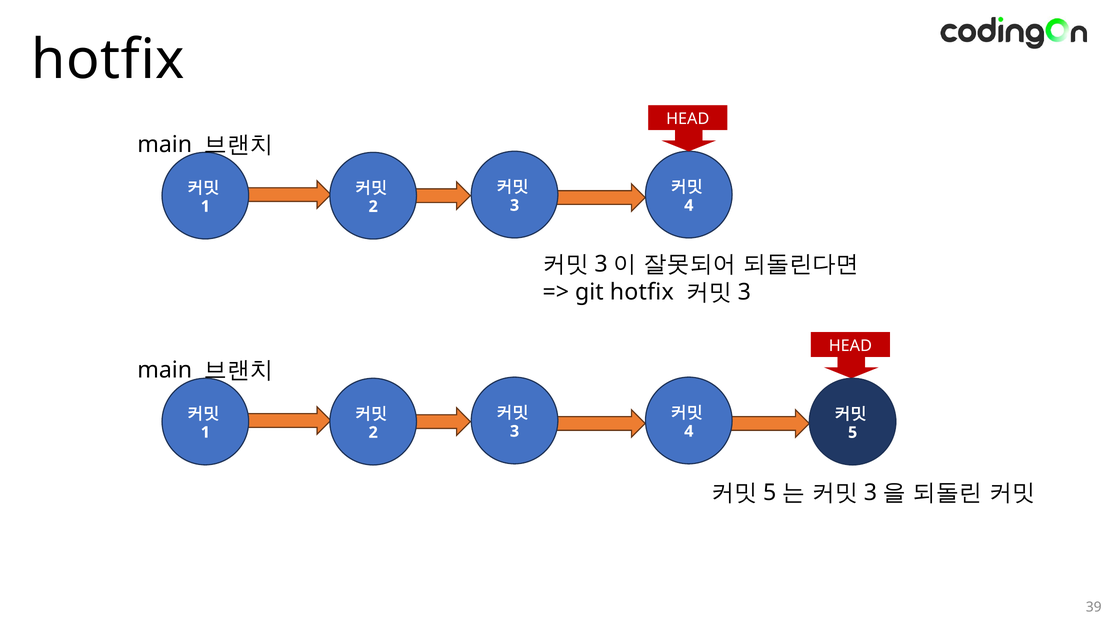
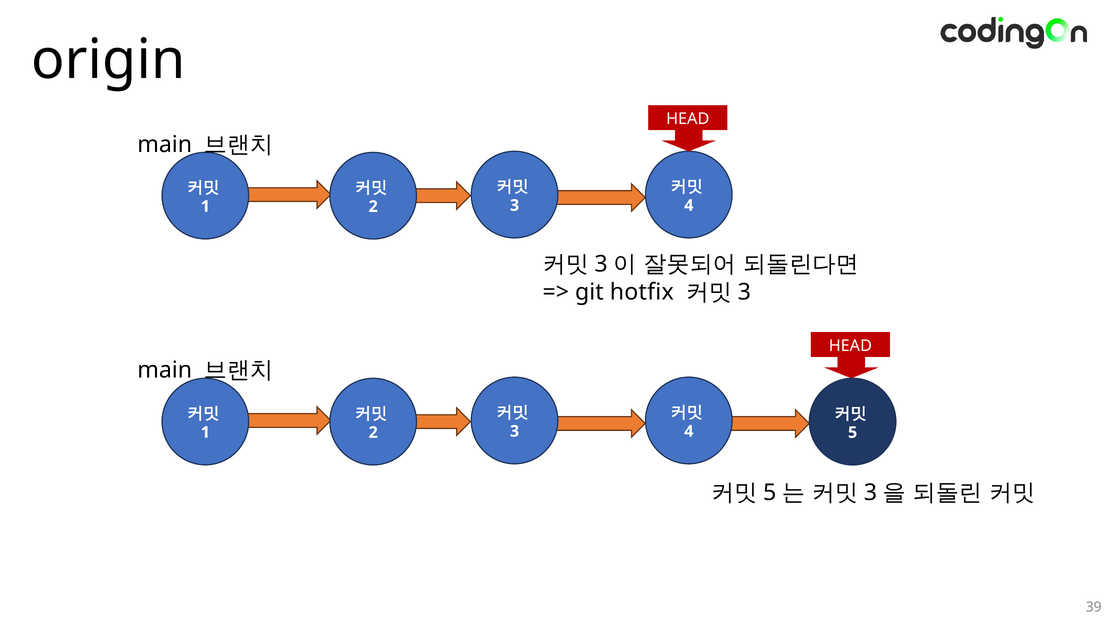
hotfix at (108, 60): hotfix -> origin
